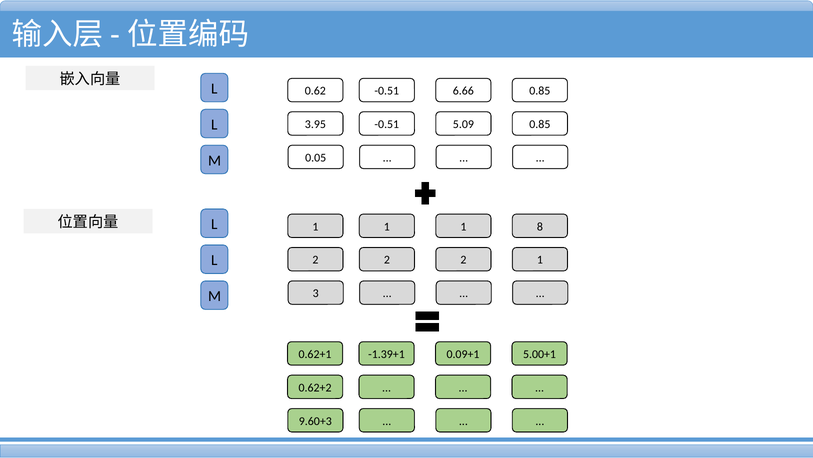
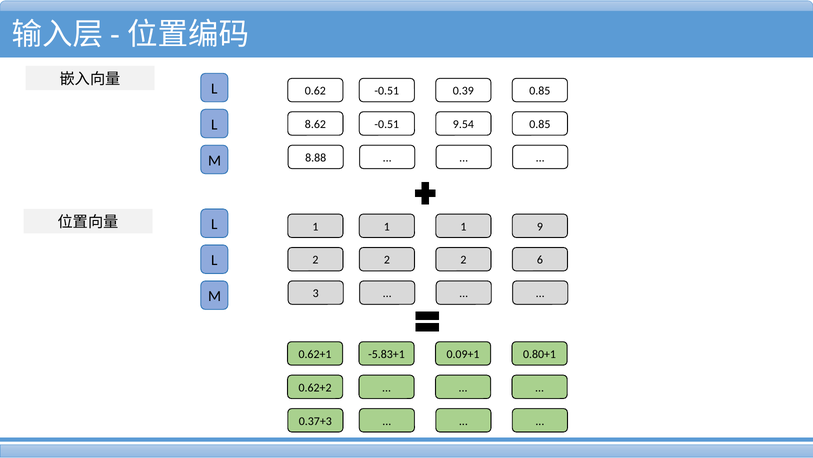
6.66: 6.66 -> 0.39
3.95: 3.95 -> 8.62
5.09: 5.09 -> 9.54
0.05: 0.05 -> 8.88
8: 8 -> 9
2 1: 1 -> 6
-1.39+1: -1.39+1 -> -5.83+1
5.00+1: 5.00+1 -> 0.80+1
9.60+3: 9.60+3 -> 0.37+3
